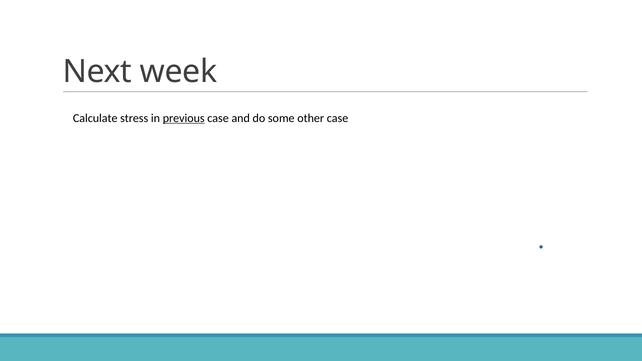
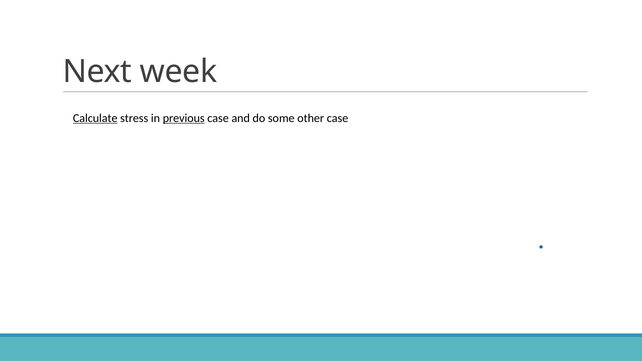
Calculate underline: none -> present
